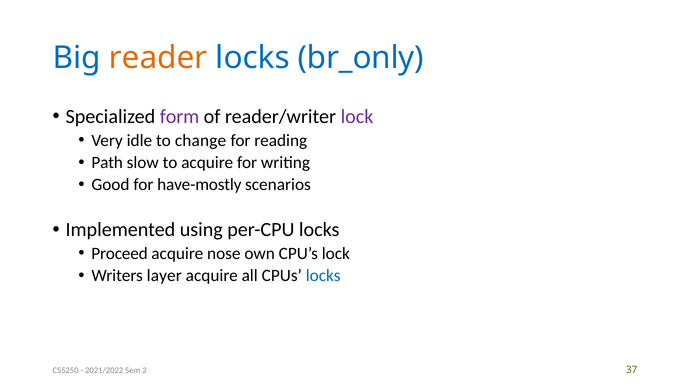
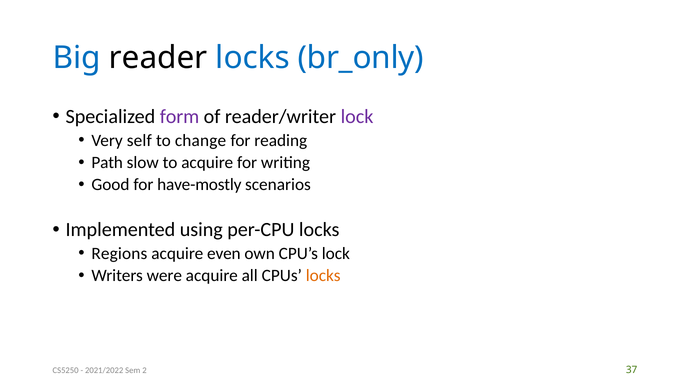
reader colour: orange -> black
idle: idle -> self
Proceed: Proceed -> Regions
nose: nose -> even
layer: layer -> were
locks at (323, 276) colour: blue -> orange
